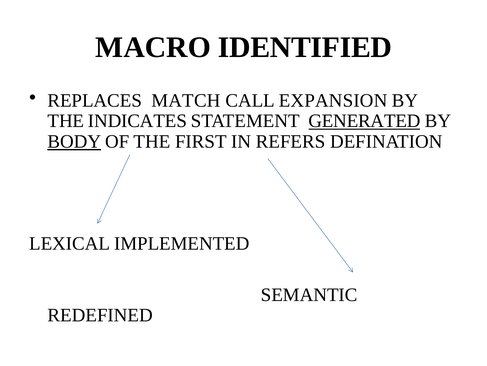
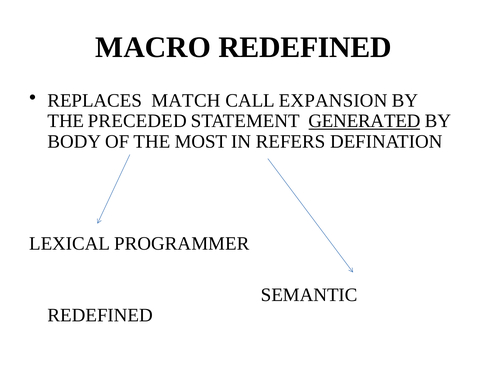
MACRO IDENTIFIED: IDENTIFIED -> REDEFINED
INDICATES: INDICATES -> PRECEDED
BODY underline: present -> none
FIRST: FIRST -> MOST
IMPLEMENTED: IMPLEMENTED -> PROGRAMMER
